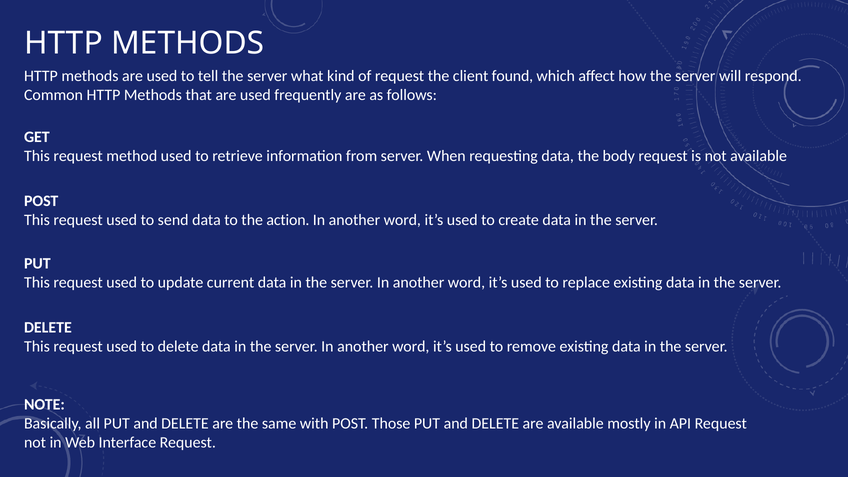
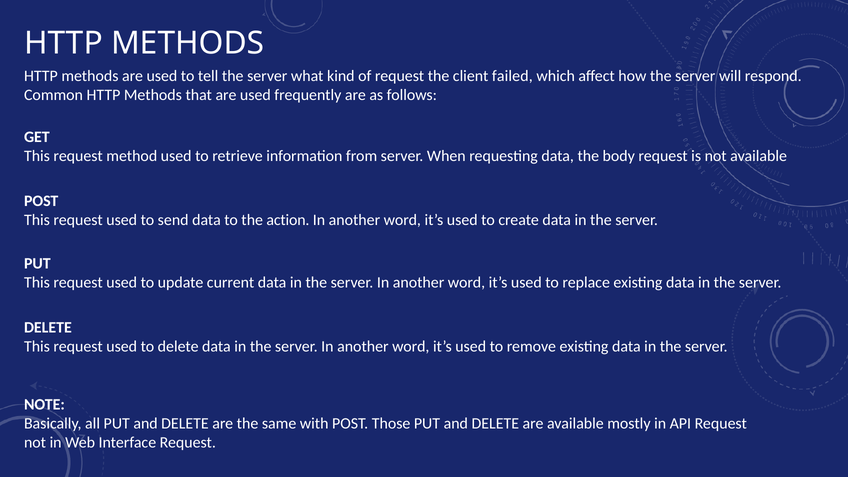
found: found -> failed
